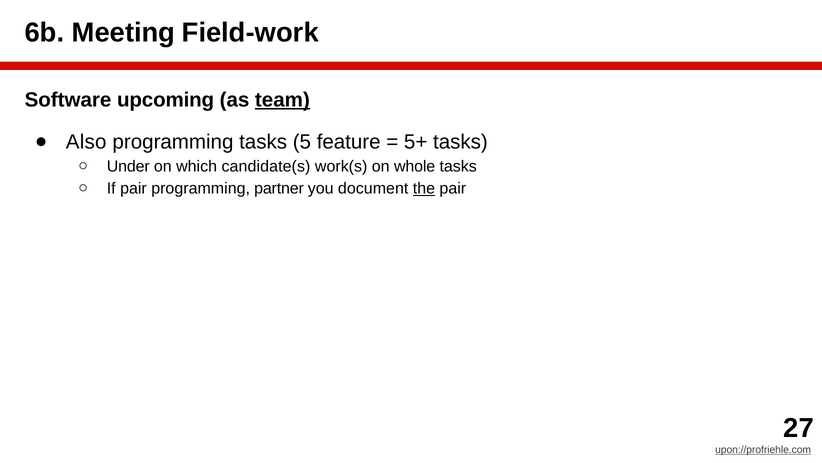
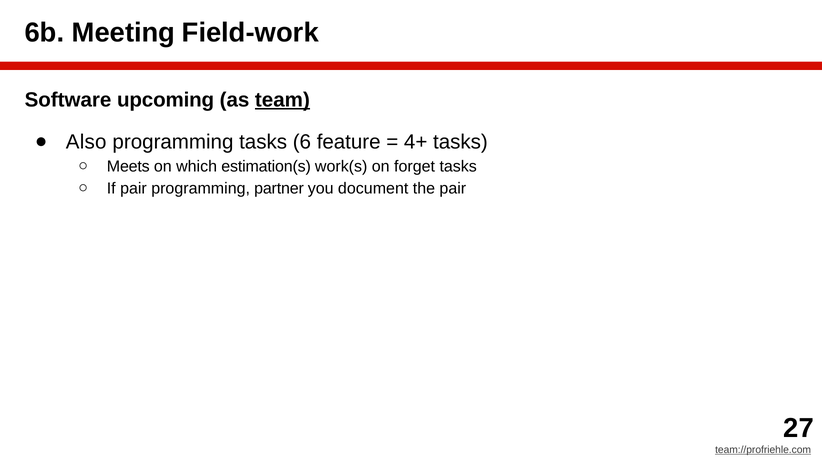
5: 5 -> 6
5+: 5+ -> 4+
Under: Under -> Meets
candidate(s: candidate(s -> estimation(s
whole: whole -> forget
the underline: present -> none
upon://profriehle.com: upon://profriehle.com -> team://profriehle.com
